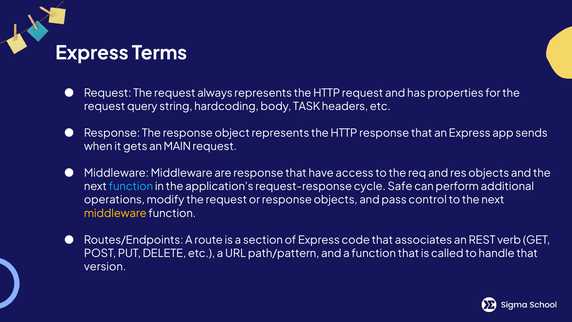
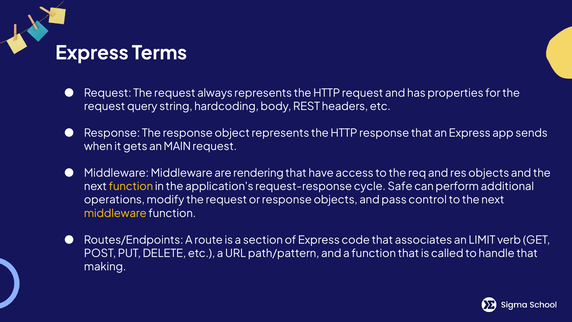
TASK: TASK -> REST
are response: response -> rendering
function at (131, 186) colour: light blue -> yellow
REST: REST -> LIMIT
version: version -> making
